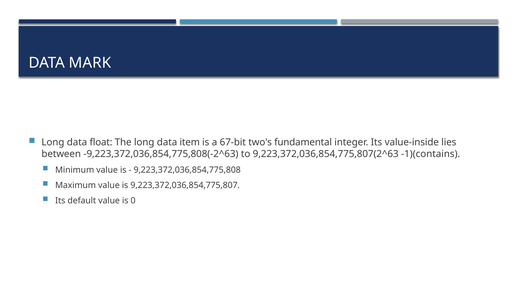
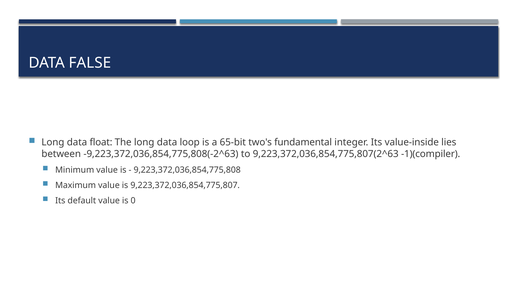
MARK: MARK -> FALSE
item: item -> loop
67-bit: 67-bit -> 65-bit
-1)(contains: -1)(contains -> -1)(compiler
